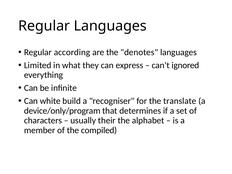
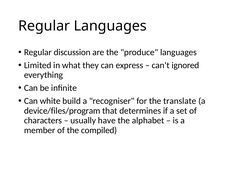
according: according -> discussion
denotes: denotes -> produce
device/only/program: device/only/program -> device/files/program
their: their -> have
